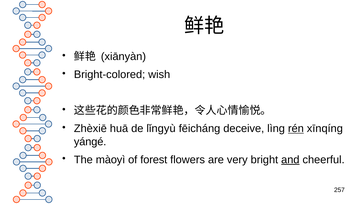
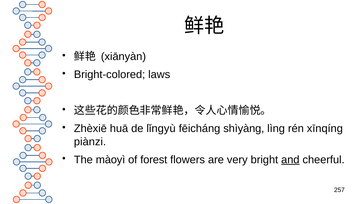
wish: wish -> laws
deceive: deceive -> shìyàng
rén underline: present -> none
yángé: yángé -> piànzi
